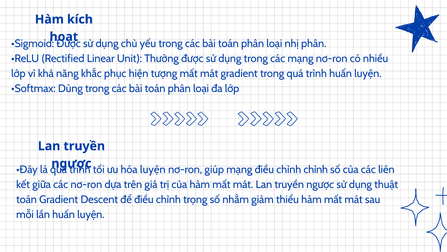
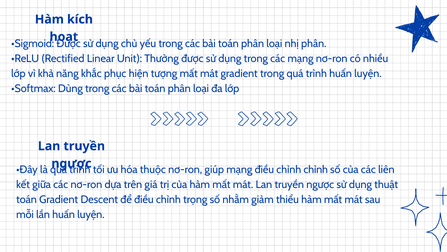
hóa luyện: luyện -> thuộc
